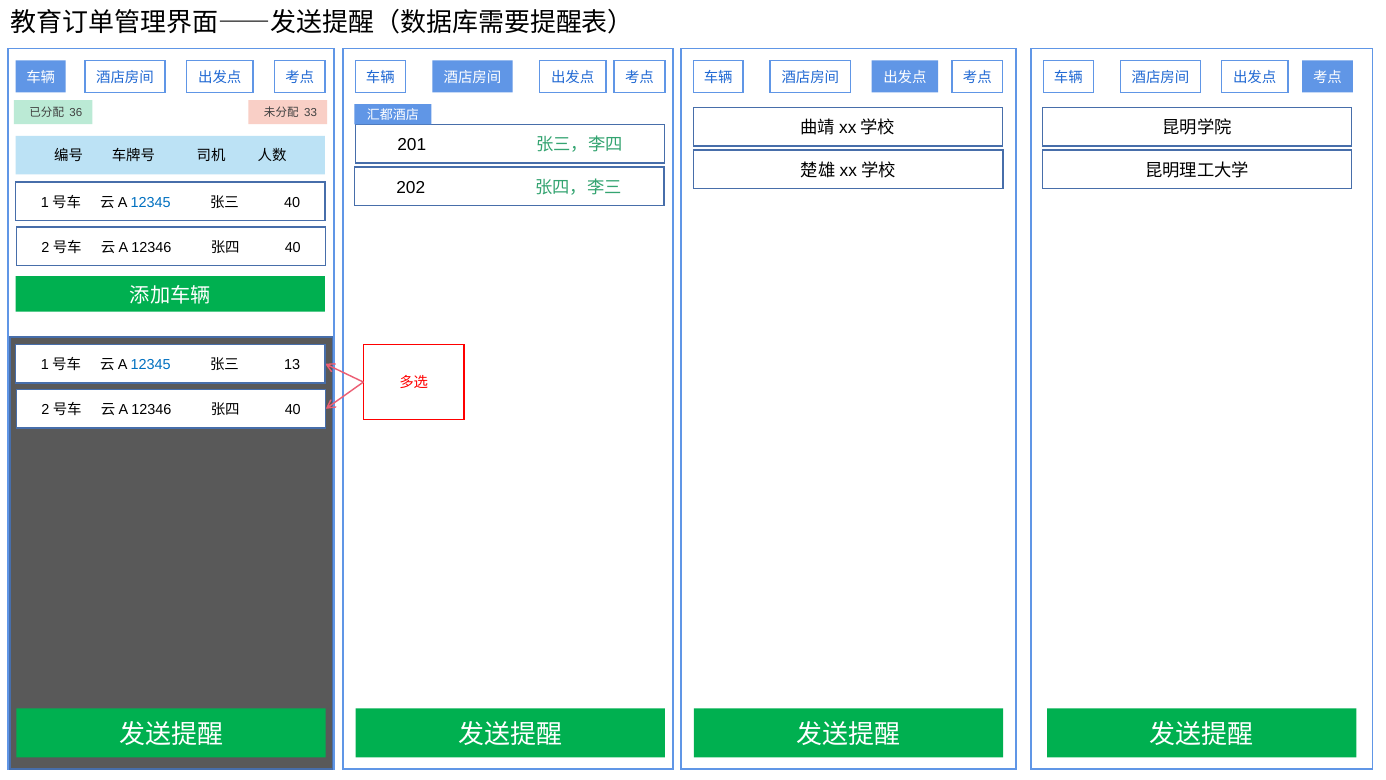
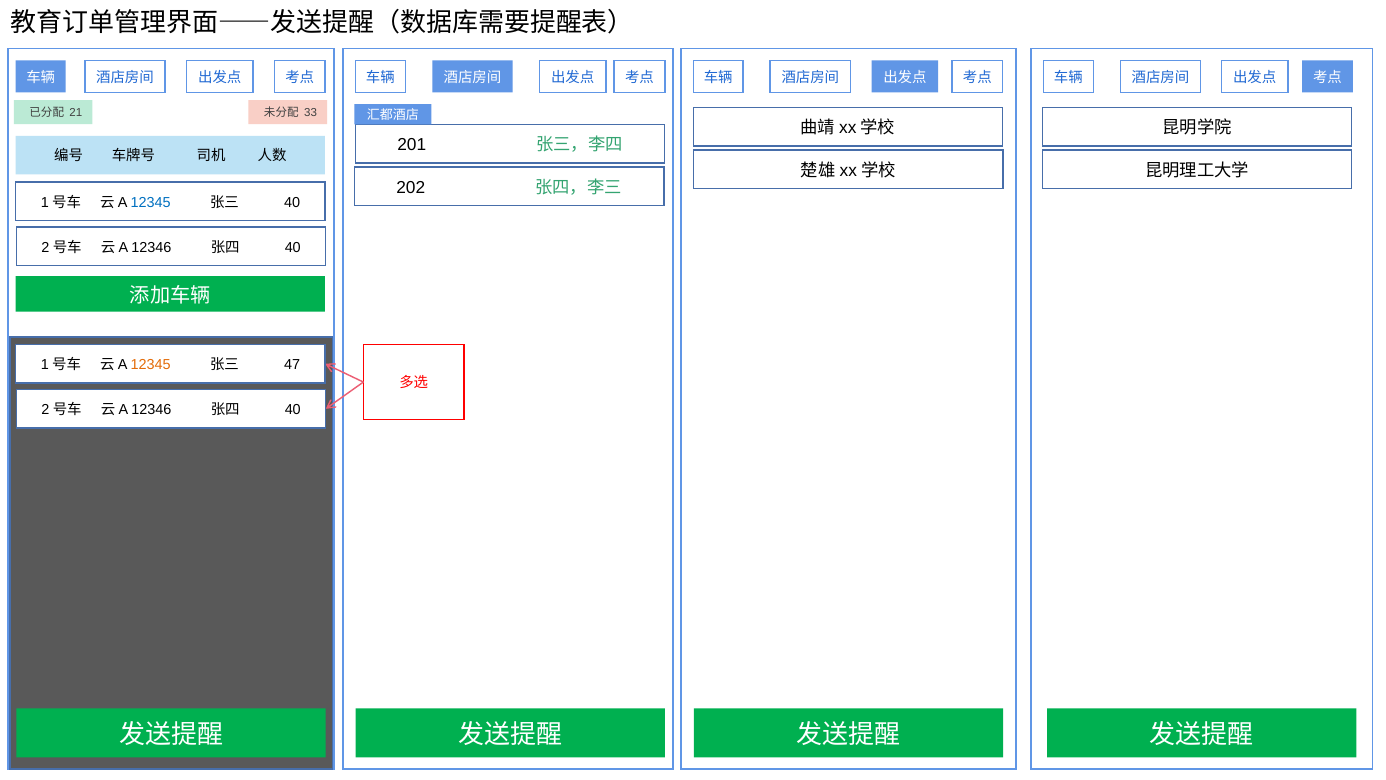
36: 36 -> 21
12345 at (151, 365) colour: blue -> orange
13: 13 -> 47
